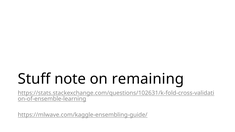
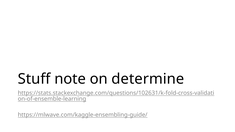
remaining: remaining -> determine
